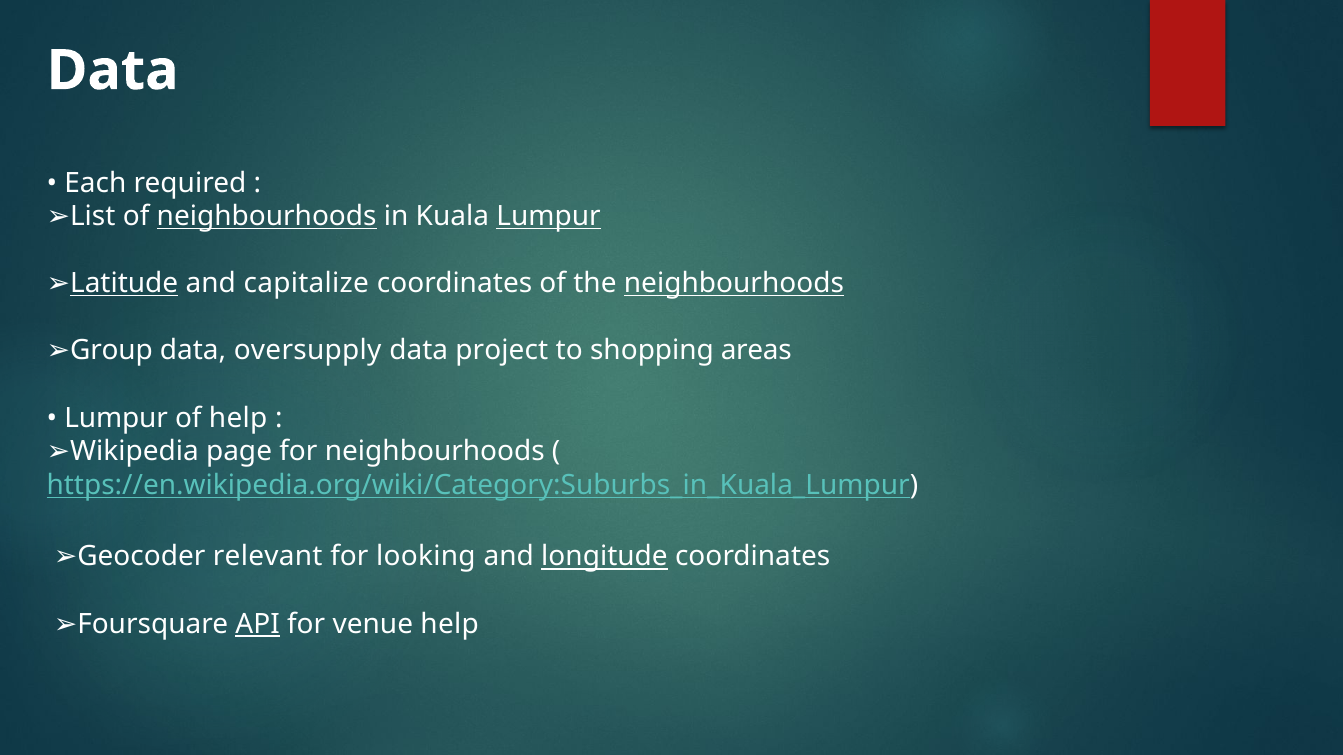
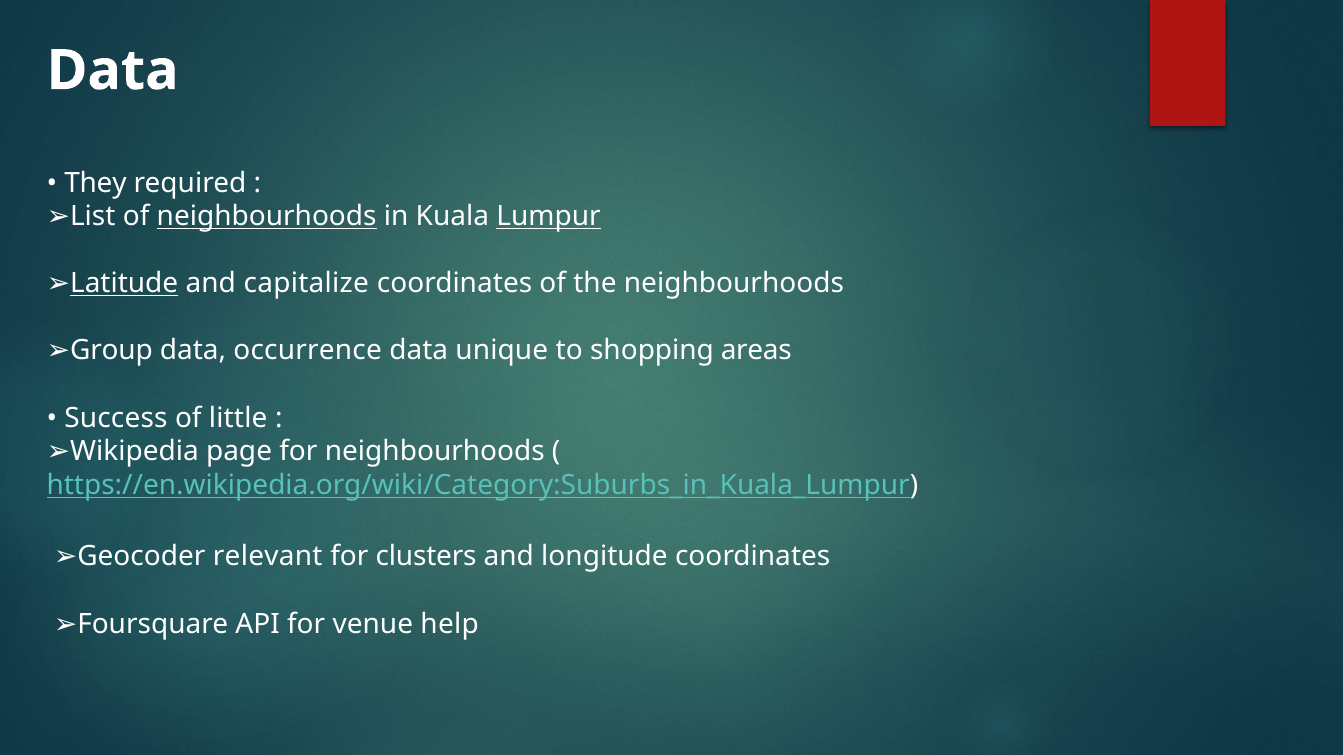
Each: Each -> They
neighbourhoods at (734, 284) underline: present -> none
oversupply: oversupply -> occurrence
project: project -> unique
Lumpur at (116, 418): Lumpur -> Success
of help: help -> little
looking: looking -> clusters
longitude underline: present -> none
API underline: present -> none
